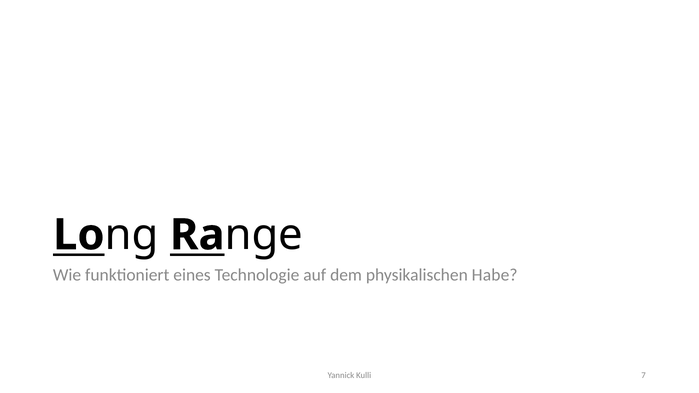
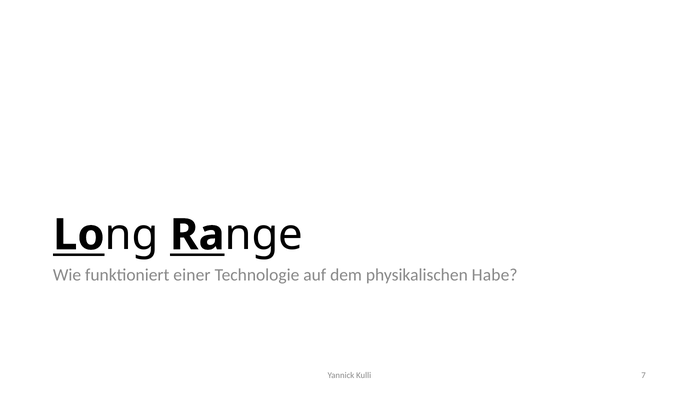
eines: eines -> einer
